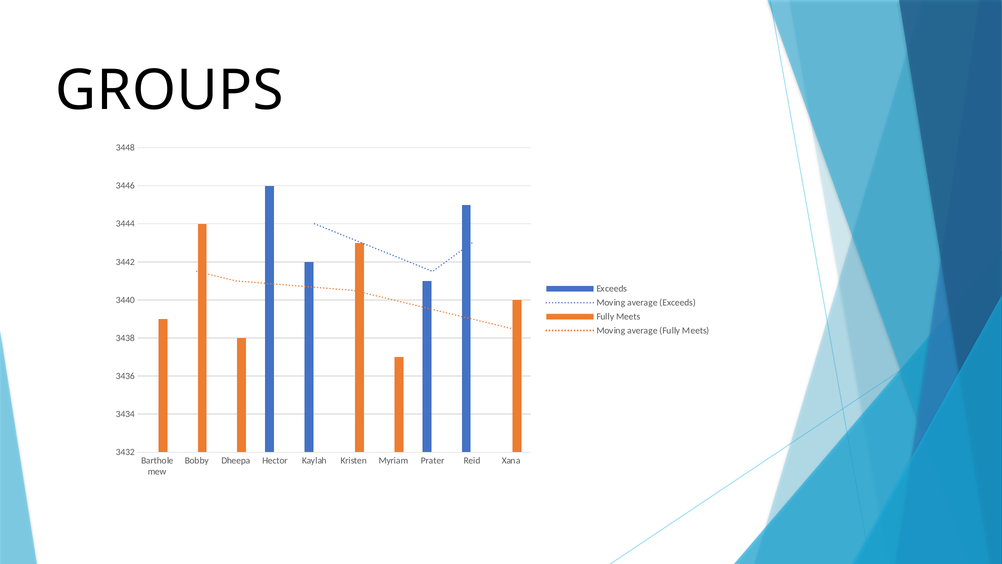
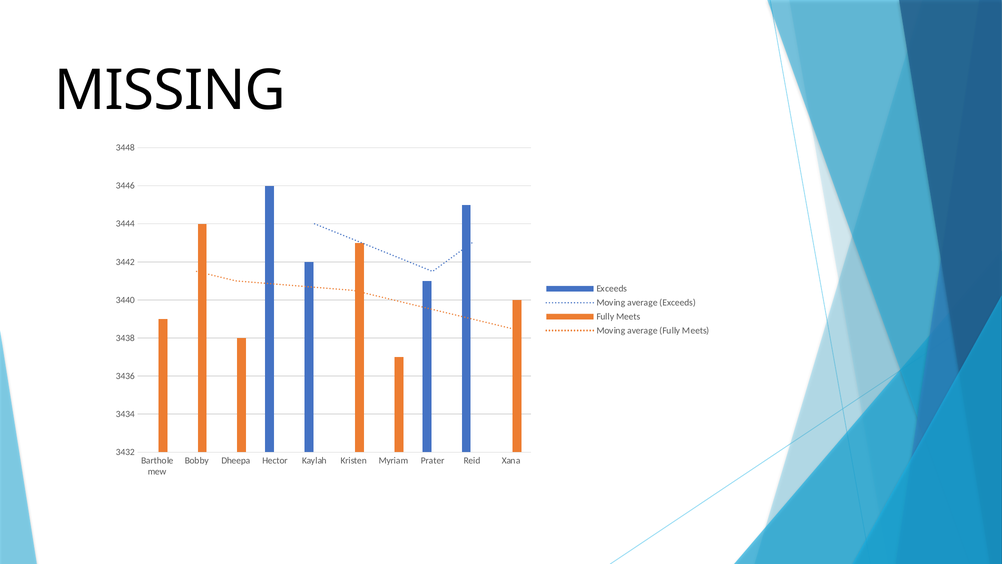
GROUPS: GROUPS -> MISSING
